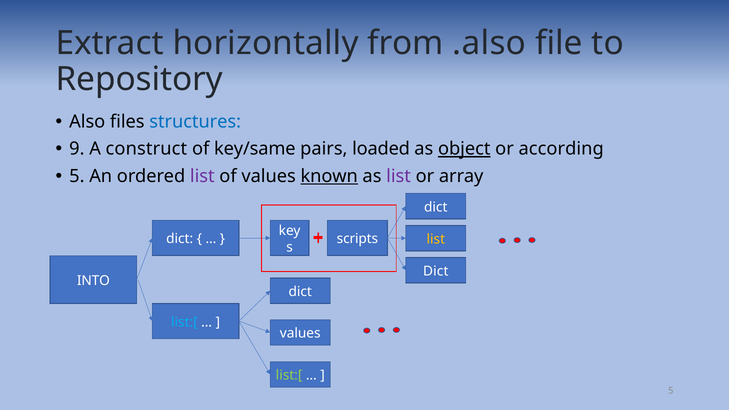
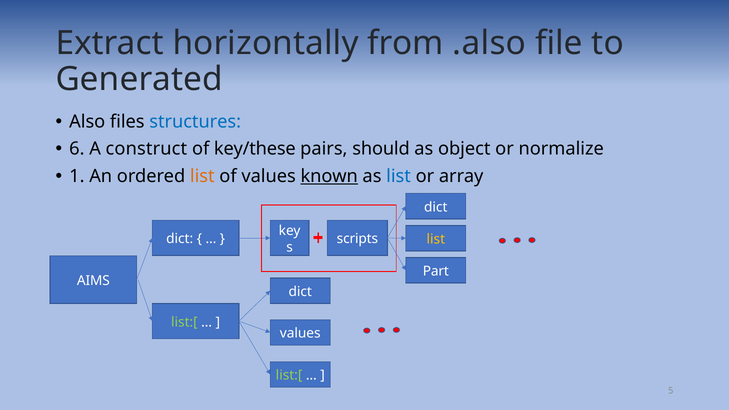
Repository: Repository -> Generated
9: 9 -> 6
key/same: key/same -> key/these
loaded: loaded -> should
object underline: present -> none
according: according -> normalize
5 at (77, 176): 5 -> 1
list at (202, 176) colour: purple -> orange
list at (399, 176) colour: purple -> blue
Dict at (436, 271): Dict -> Part
INTO: INTO -> AIMS
list:[ at (184, 322) colour: light blue -> light green
